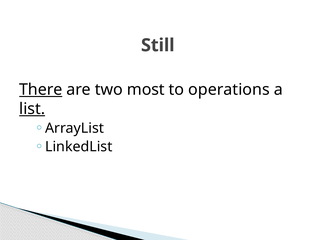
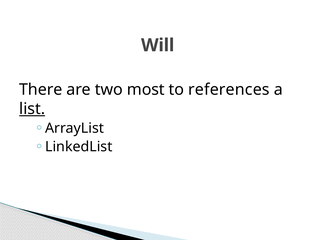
Still: Still -> Will
There underline: present -> none
operations: operations -> references
